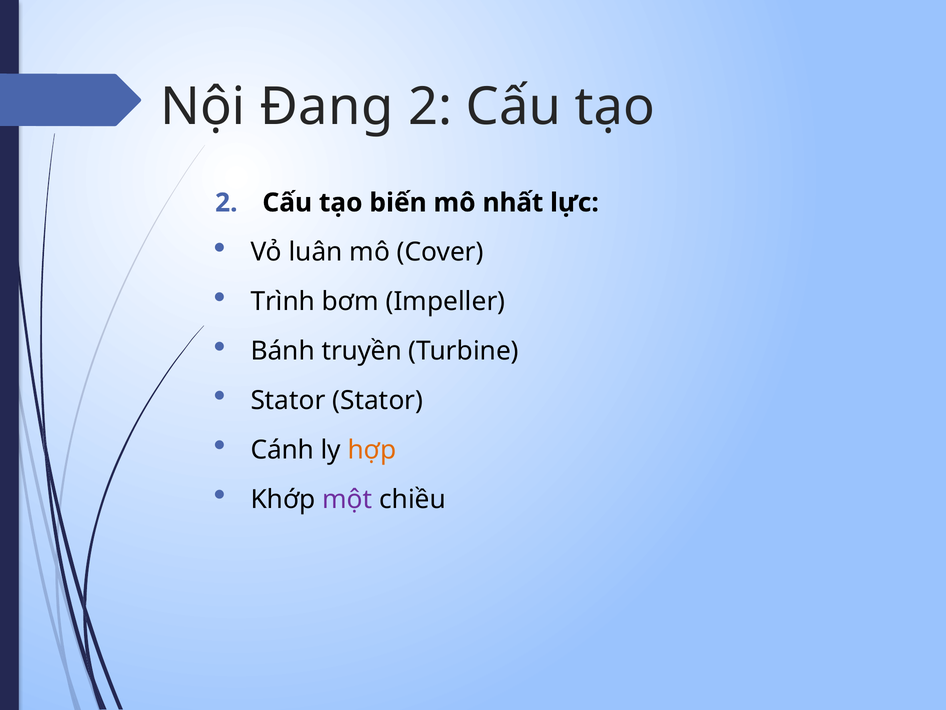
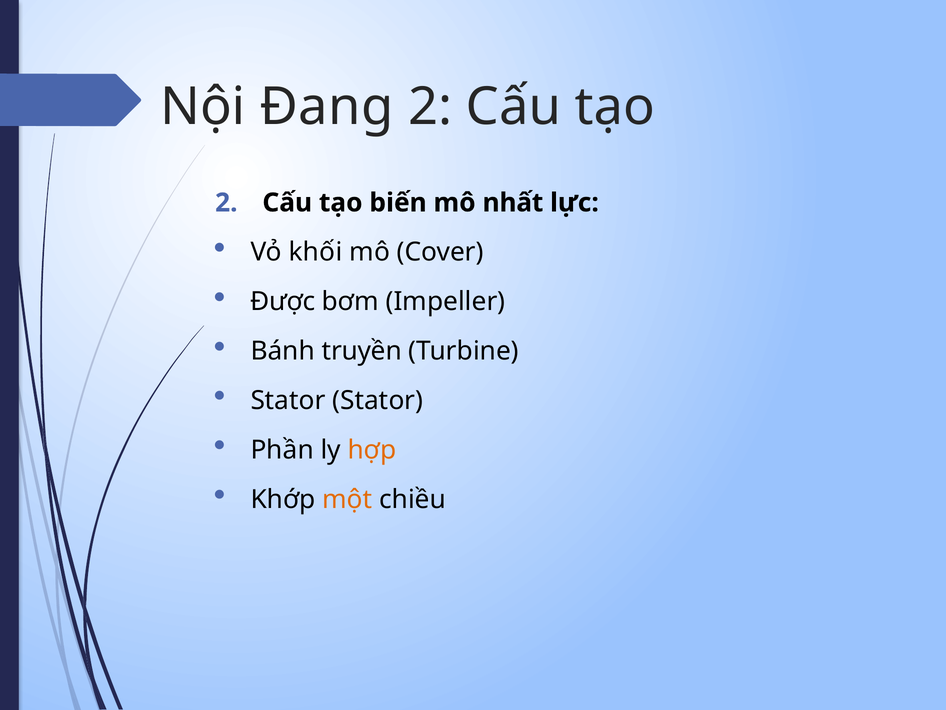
luân: luân -> khối
Trình: Trình -> Được
Cánh: Cánh -> Phần
một colour: purple -> orange
